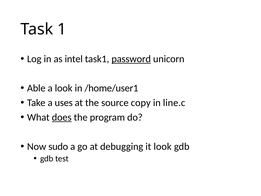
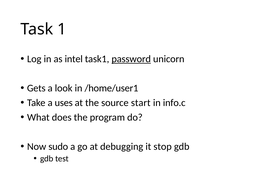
Able: Able -> Gets
copy: copy -> start
line.c: line.c -> info.c
does underline: present -> none
it look: look -> stop
